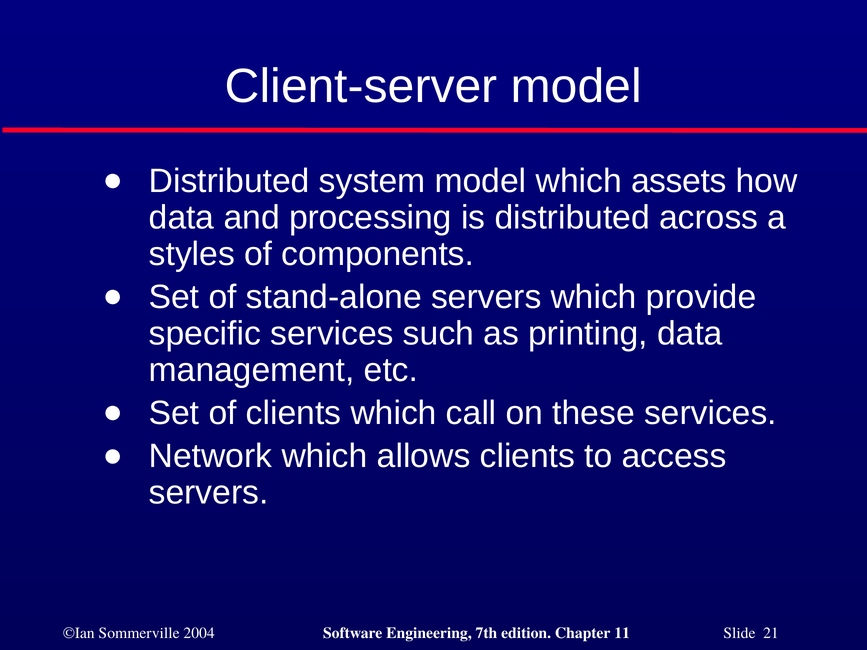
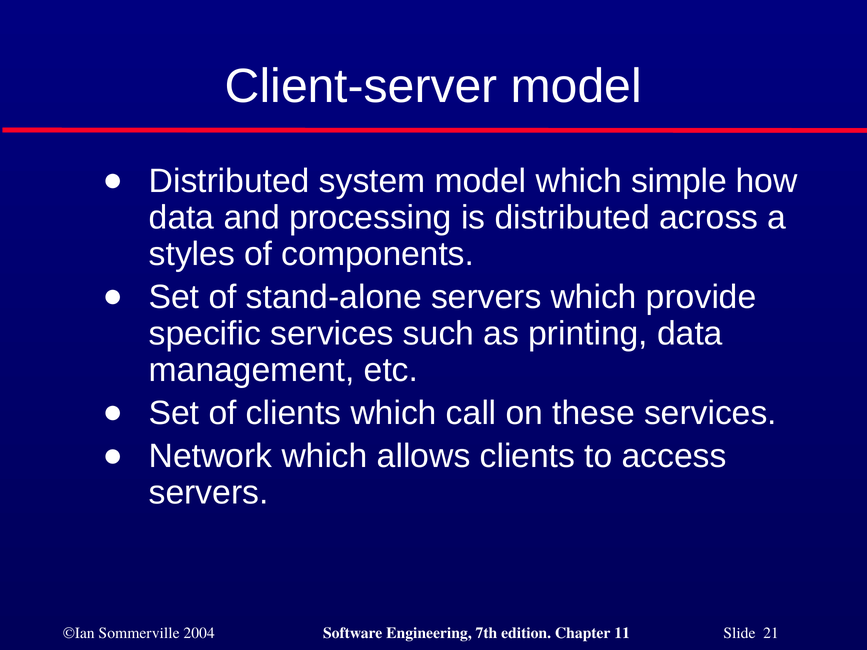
assets: assets -> simple
